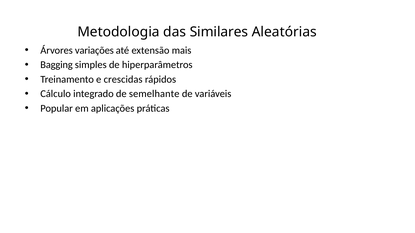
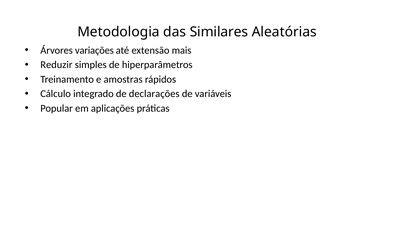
Bagging: Bagging -> Reduzir
crescidas: crescidas -> amostras
semelhante: semelhante -> declarações
